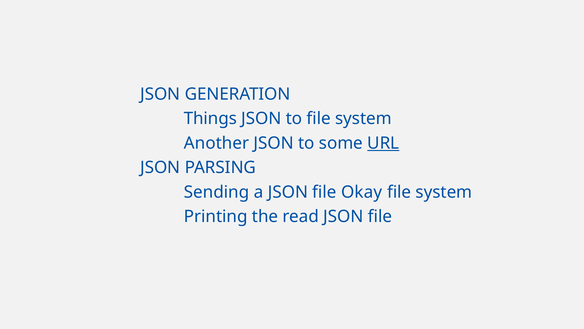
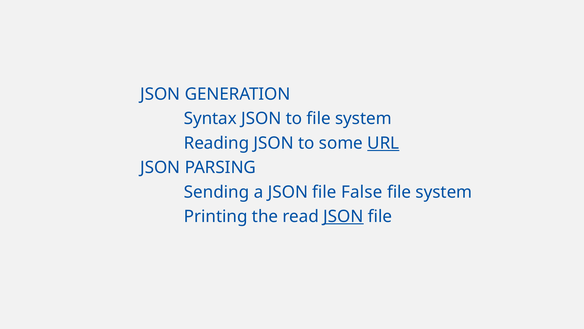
Things: Things -> Syntax
Another: Another -> Reading
Okay: Okay -> False
JSON at (343, 216) underline: none -> present
